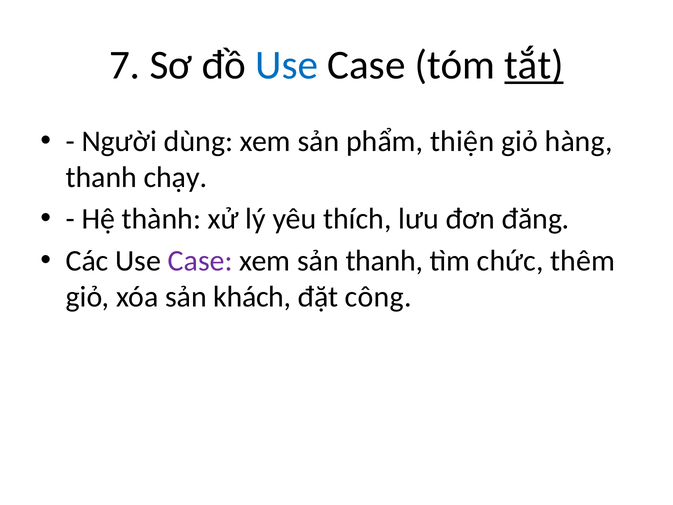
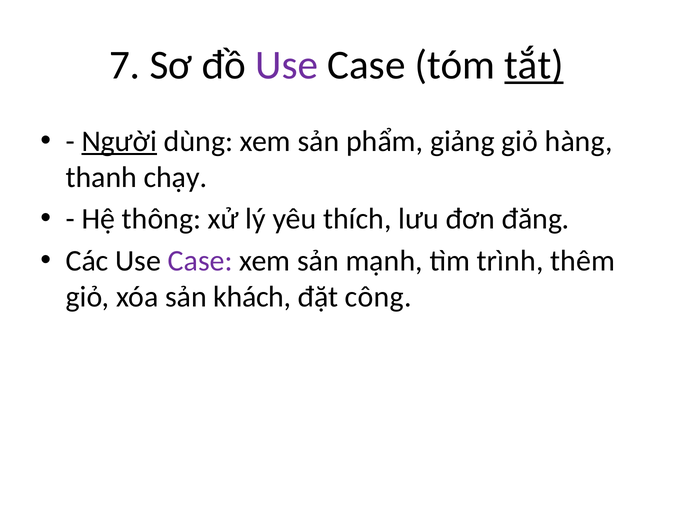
Use at (287, 65) colour: blue -> purple
Người underline: none -> present
thiện: thiện -> giảng
thành: thành -> thông
sản thanh: thanh -> mạnh
chức: chức -> trình
